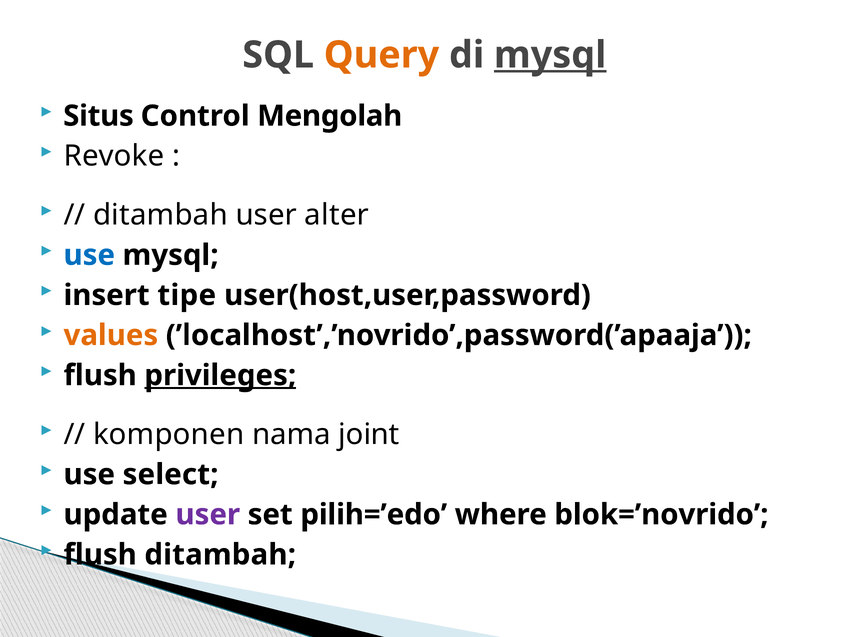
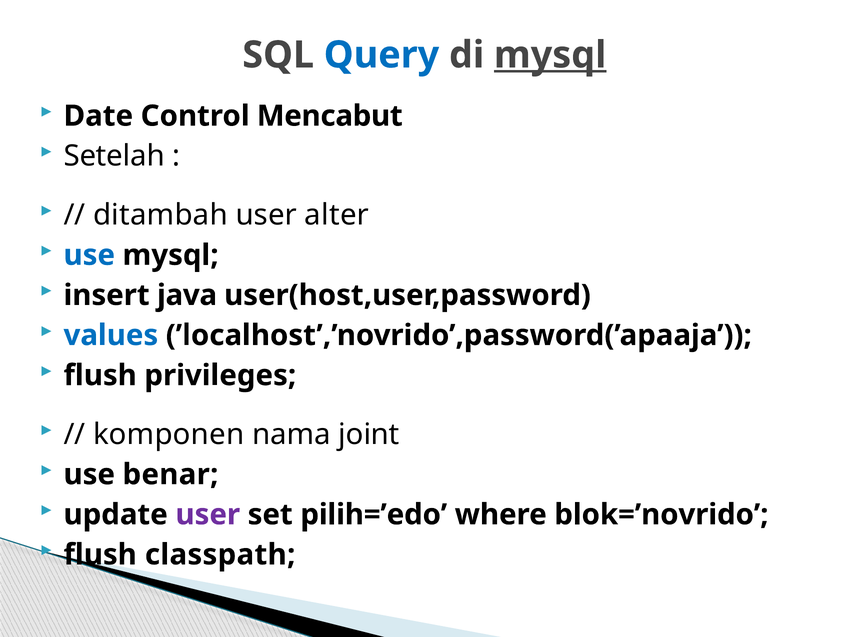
Query colour: orange -> blue
Situs: Situs -> Date
Mengolah: Mengolah -> Mencabut
Revoke: Revoke -> Setelah
tipe: tipe -> java
values colour: orange -> blue
privileges underline: present -> none
select: select -> benar
flush ditambah: ditambah -> classpath
